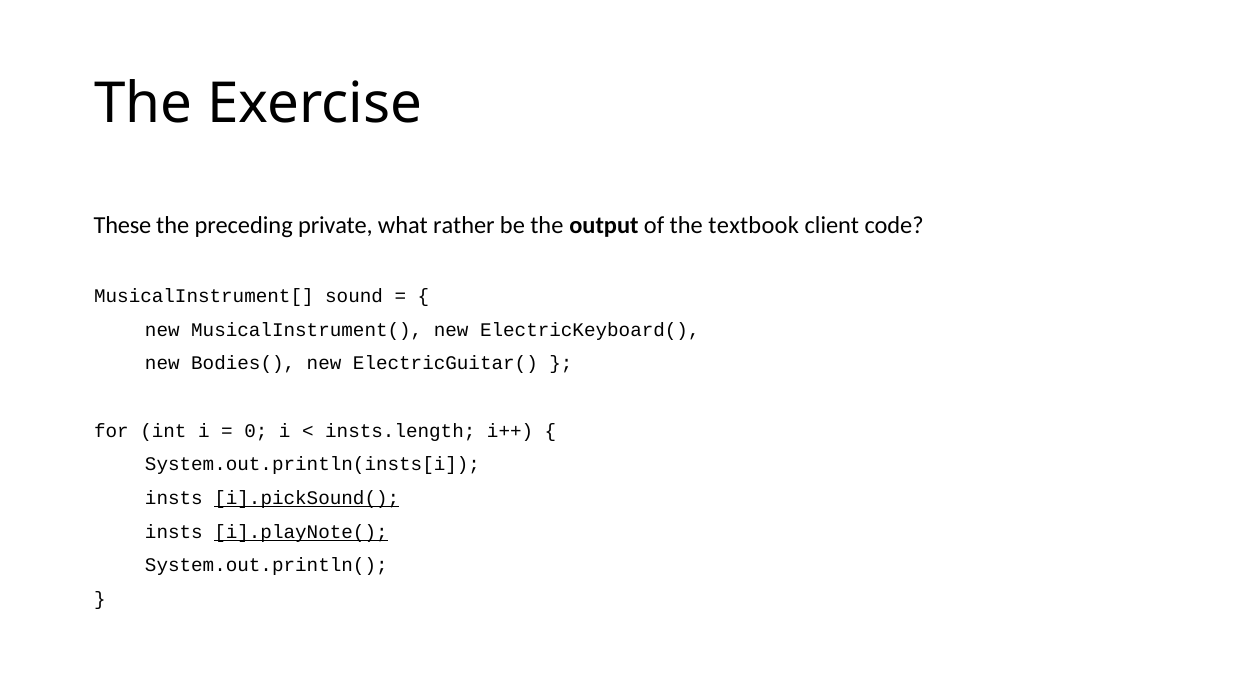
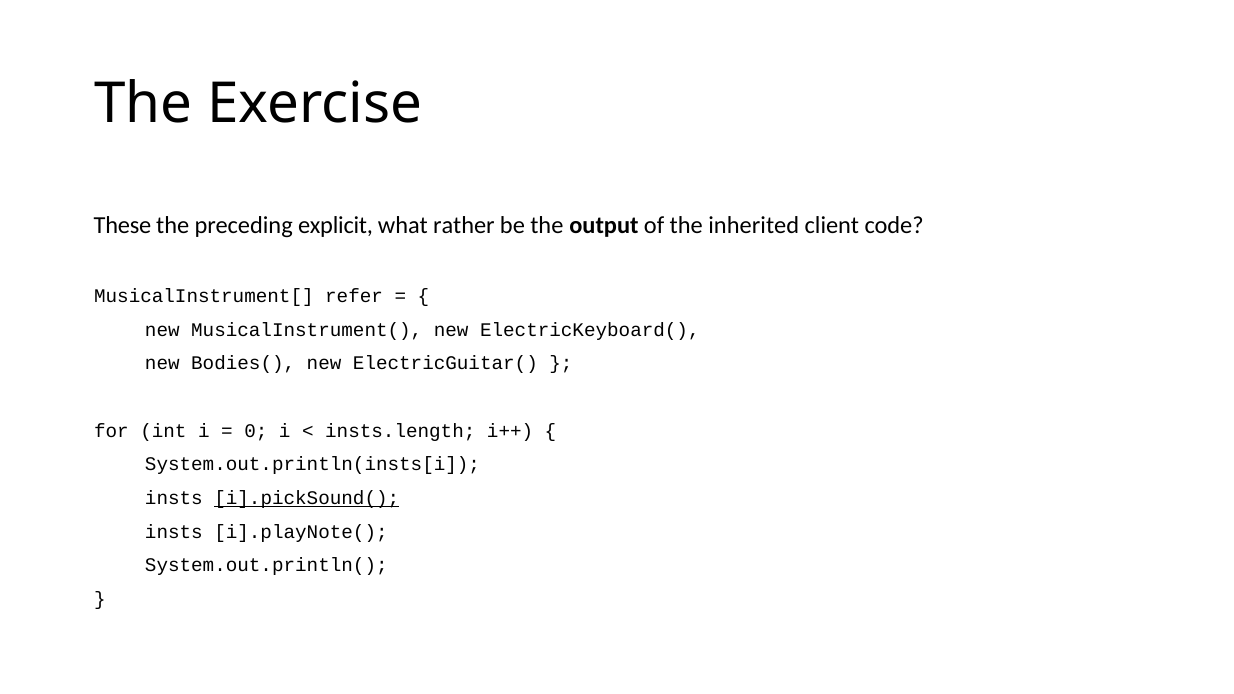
private: private -> explicit
textbook: textbook -> inherited
sound: sound -> refer
i].playNote( underline: present -> none
